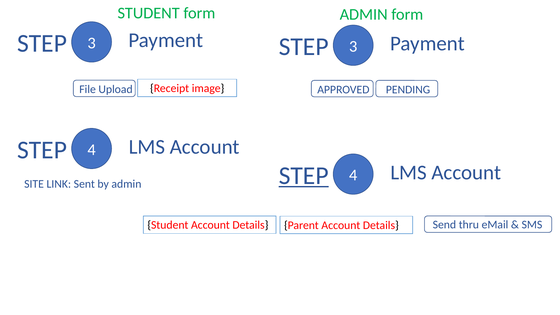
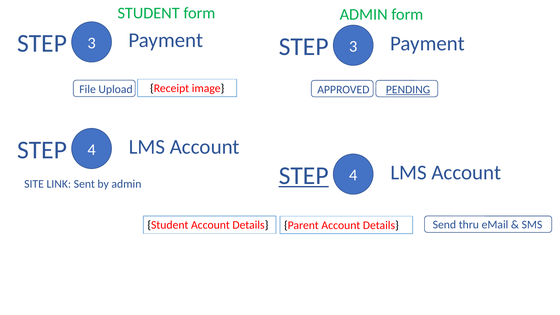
PENDING underline: none -> present
